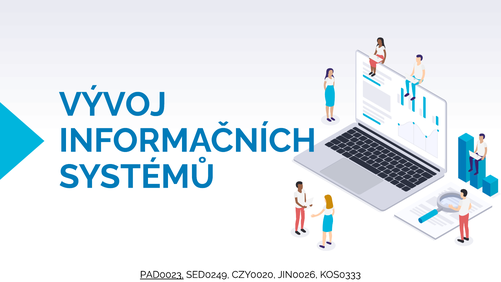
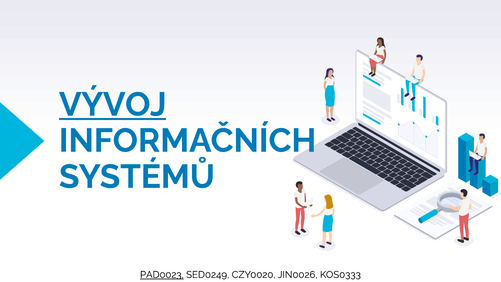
VÝVOJ underline: none -> present
